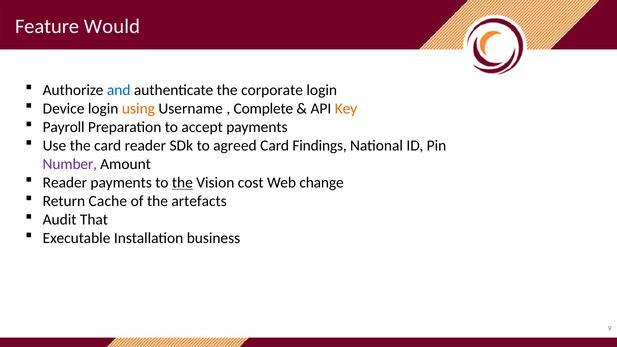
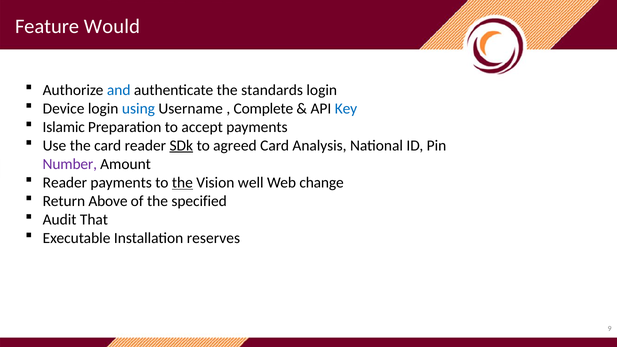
corporate: corporate -> standards
using colour: orange -> blue
Key colour: orange -> blue
Payroll: Payroll -> Islamic
SDk underline: none -> present
Findings: Findings -> Analysis
cost: cost -> well
Cache: Cache -> Above
artefacts: artefacts -> specified
business: business -> reserves
